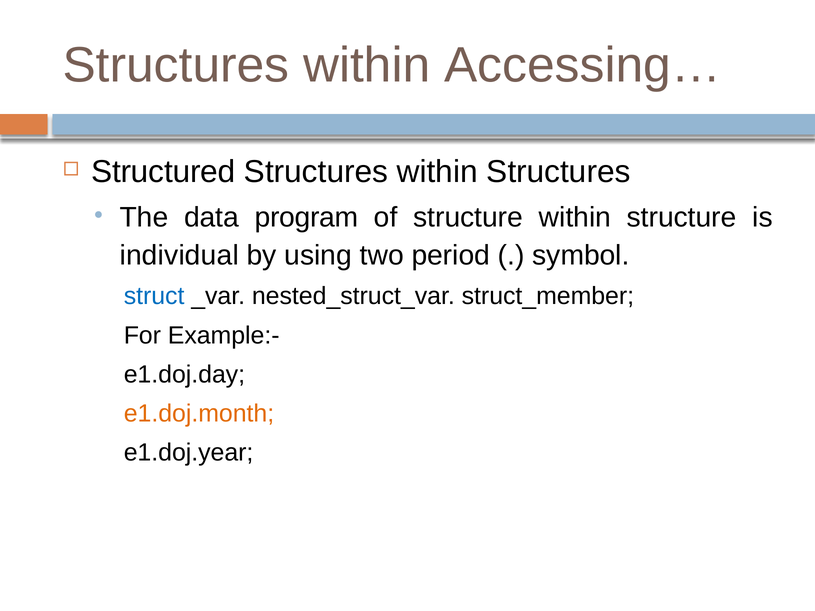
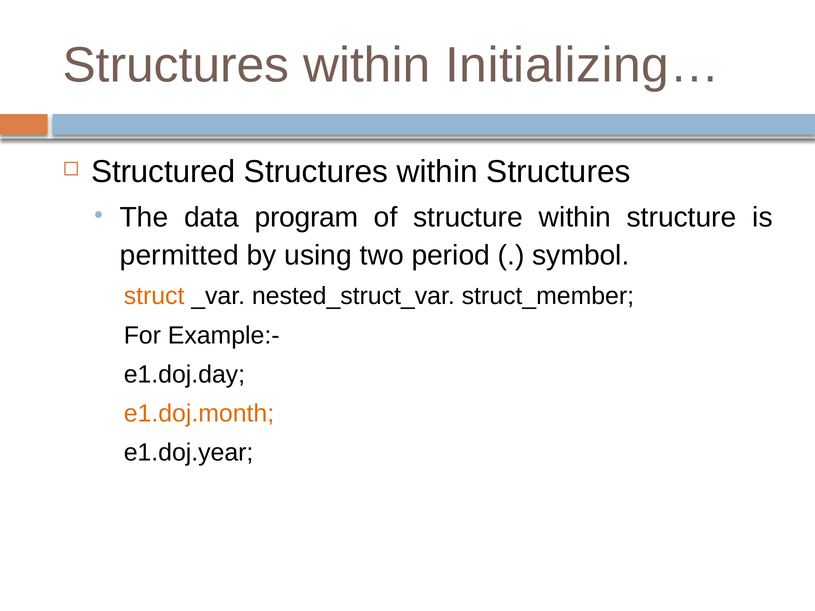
Accessing…: Accessing… -> Initializing…
individual: individual -> permitted
struct colour: blue -> orange
